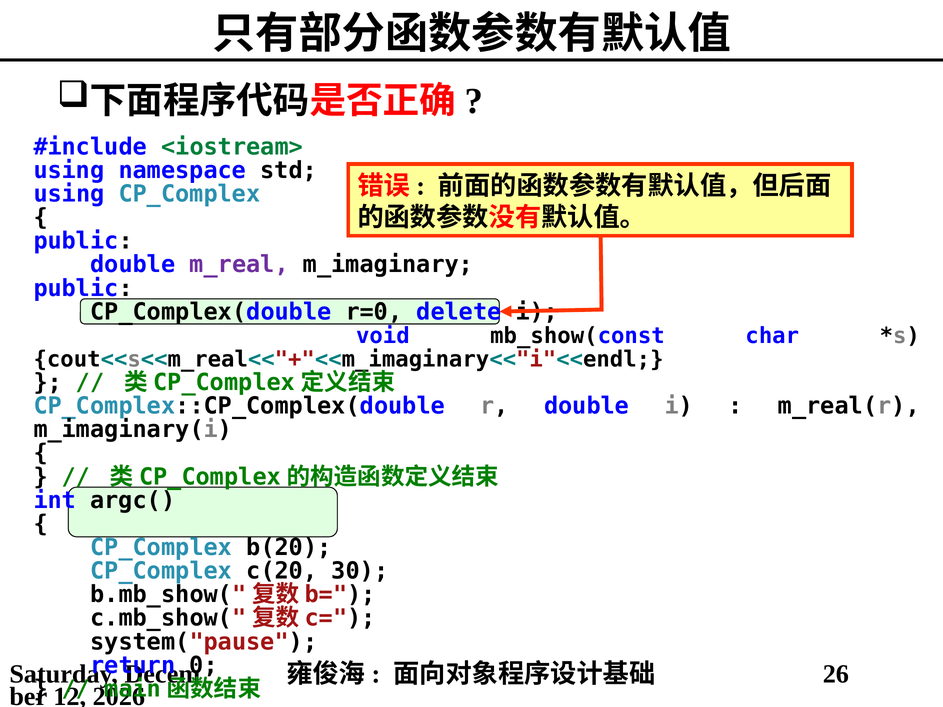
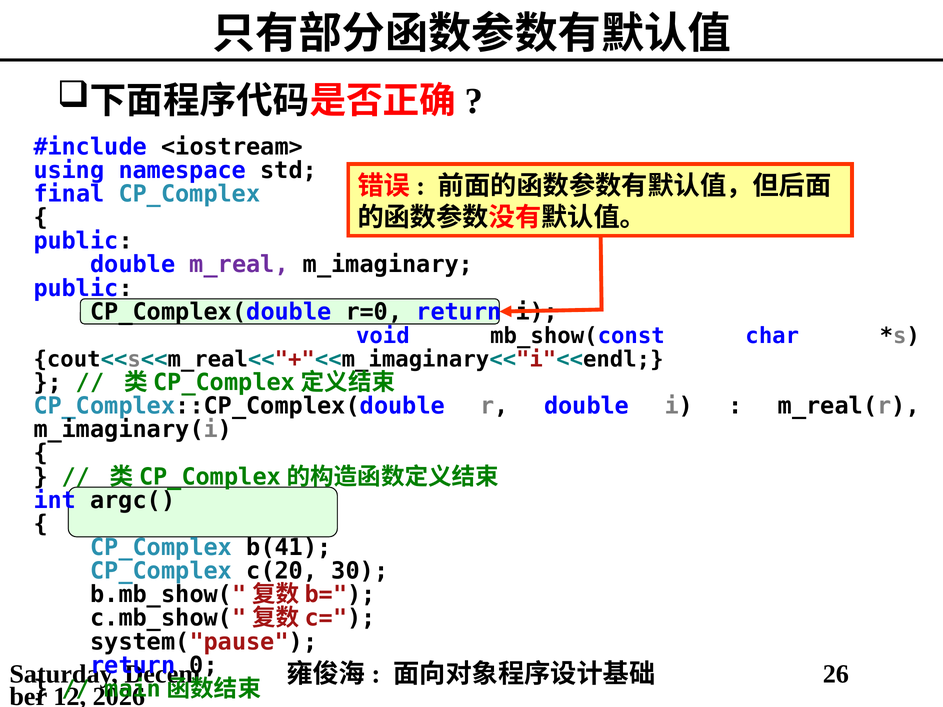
<iostream> colour: green -> black
using at (69, 194): using -> final
r=0 delete: delete -> return
b(20: b(20 -> b(41
